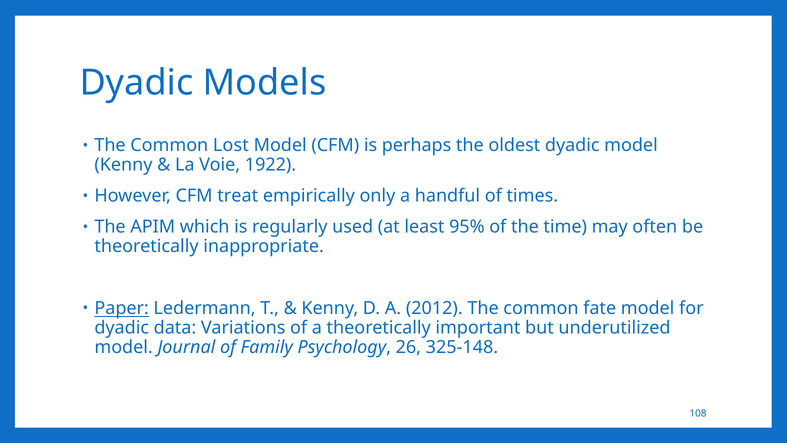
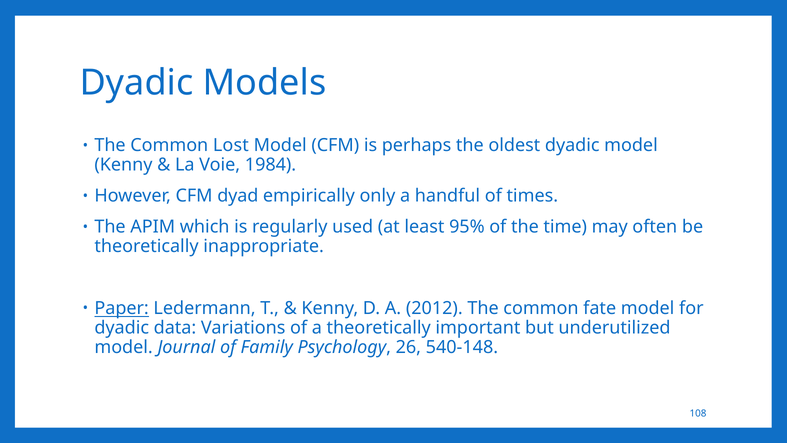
1922: 1922 -> 1984
treat: treat -> dyad
325‑148: 325‑148 -> 540‑148
